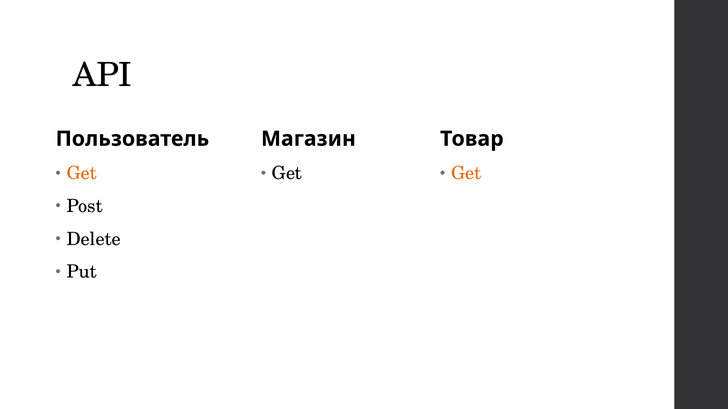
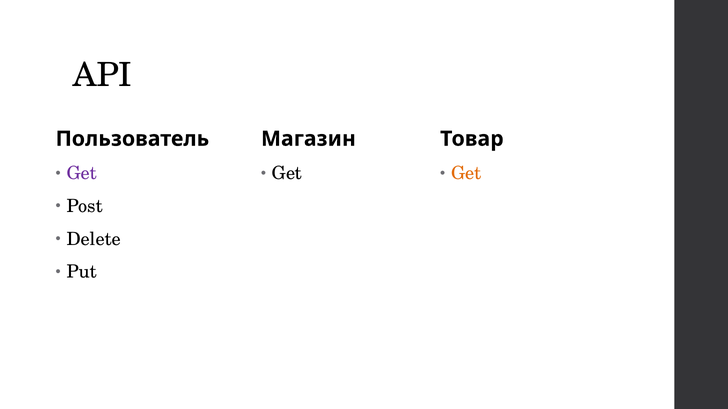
Get at (82, 174) colour: orange -> purple
